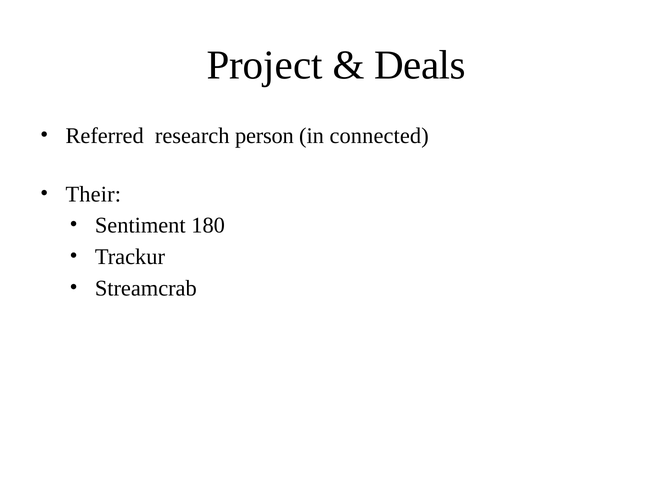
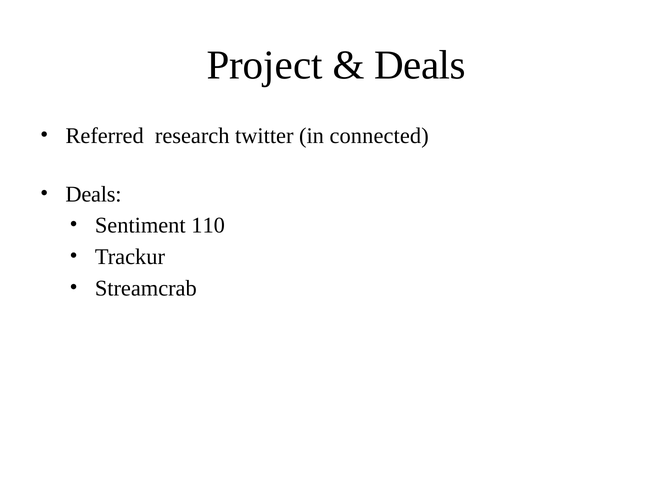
person: person -> twitter
Their at (93, 194): Their -> Deals
180: 180 -> 110
